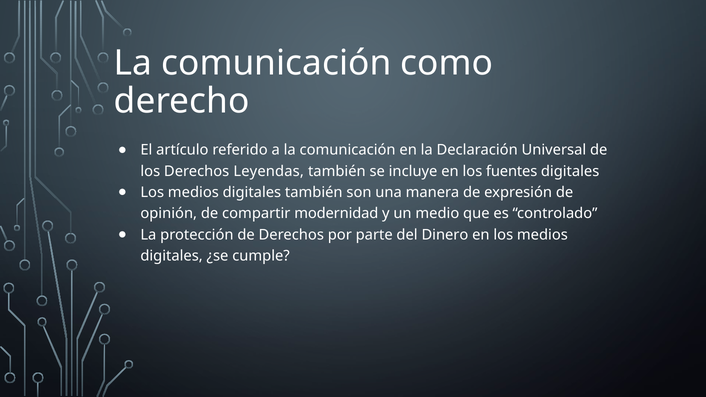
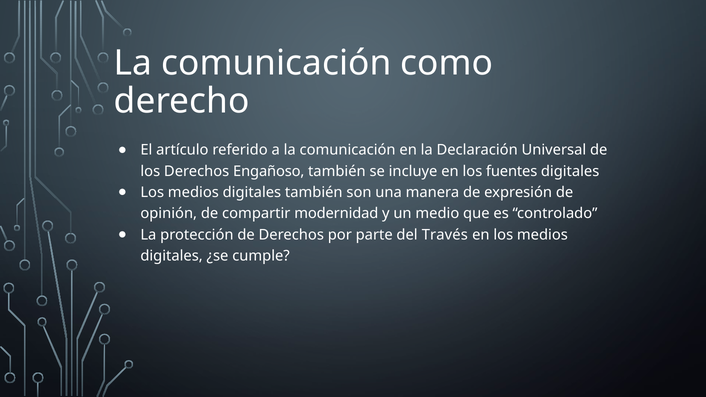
Leyendas: Leyendas -> Engañoso
Dinero: Dinero -> Través
